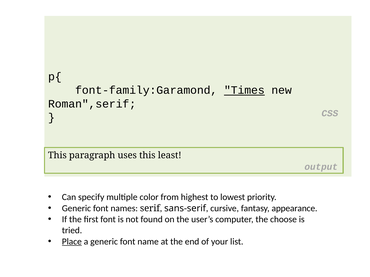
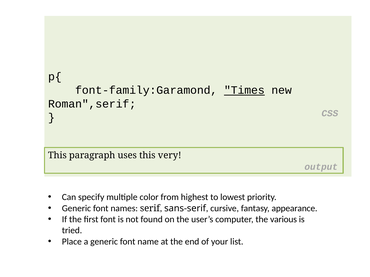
least: least -> very
choose: choose -> various
Place underline: present -> none
